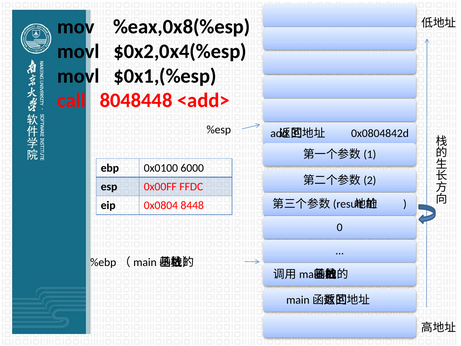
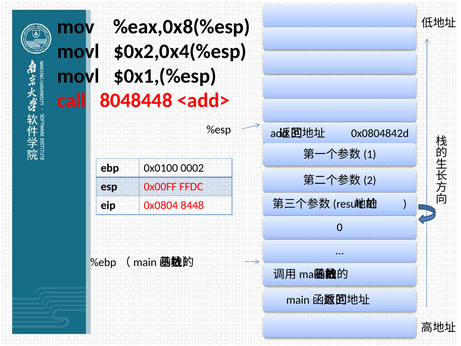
6000: 6000 -> 0002
